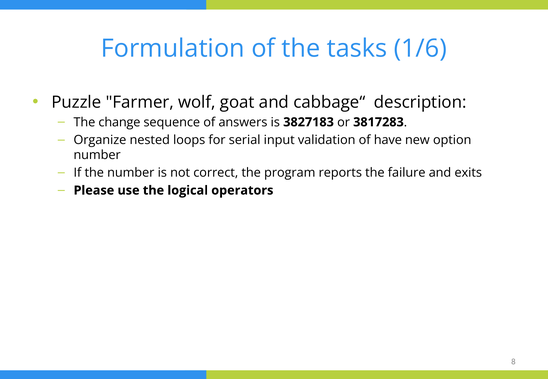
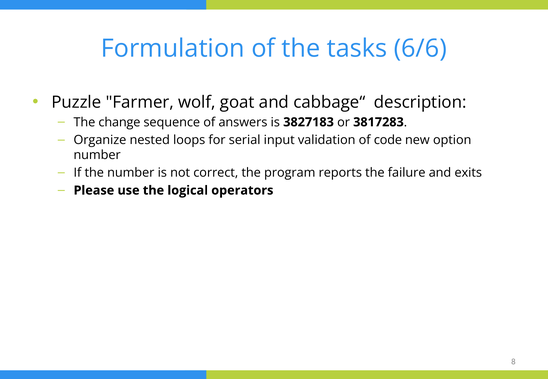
1/6: 1/6 -> 6/6
have: have -> code
